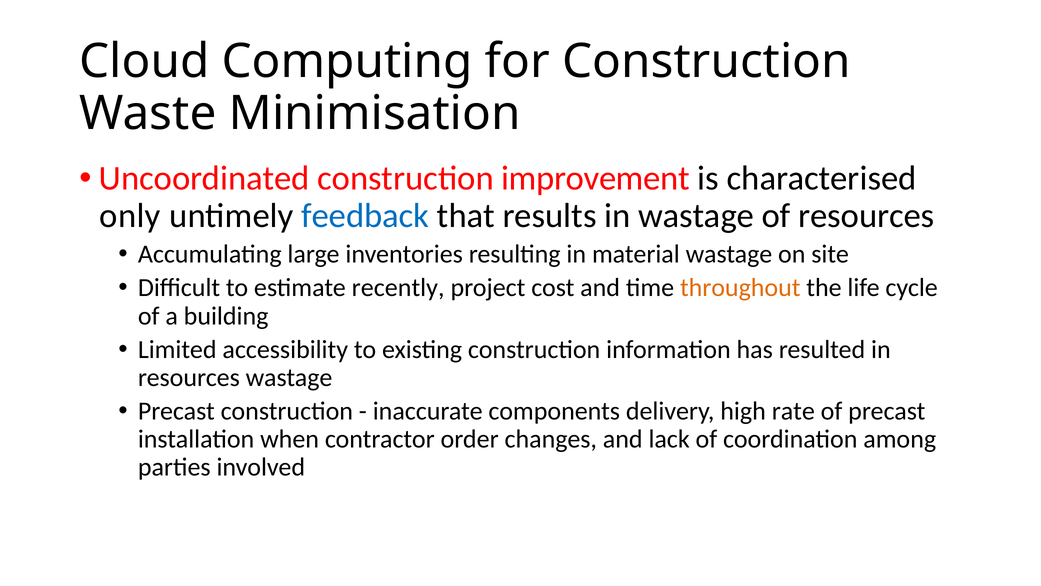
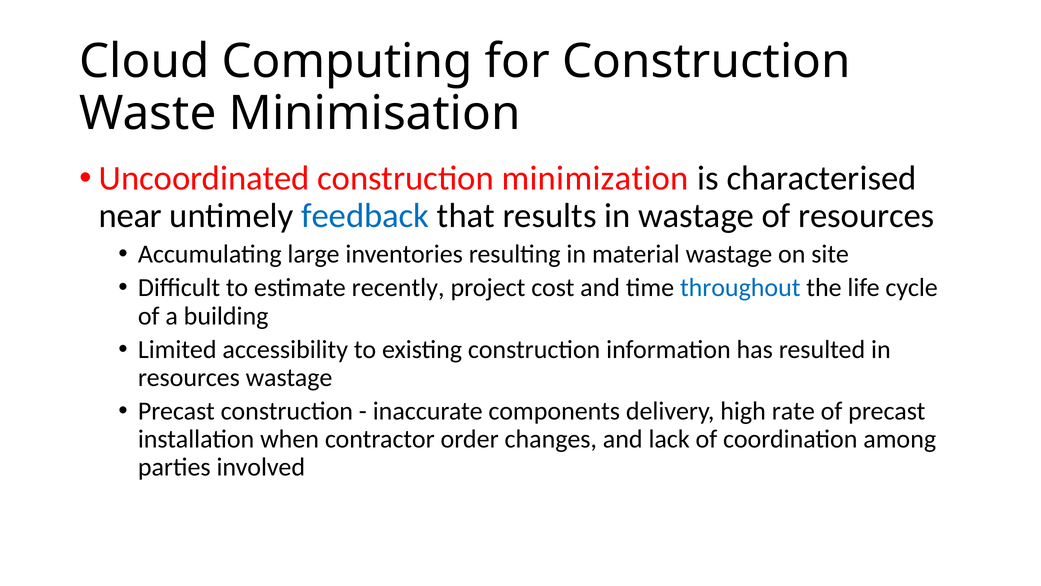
improvement: improvement -> minimization
only: only -> near
throughout colour: orange -> blue
